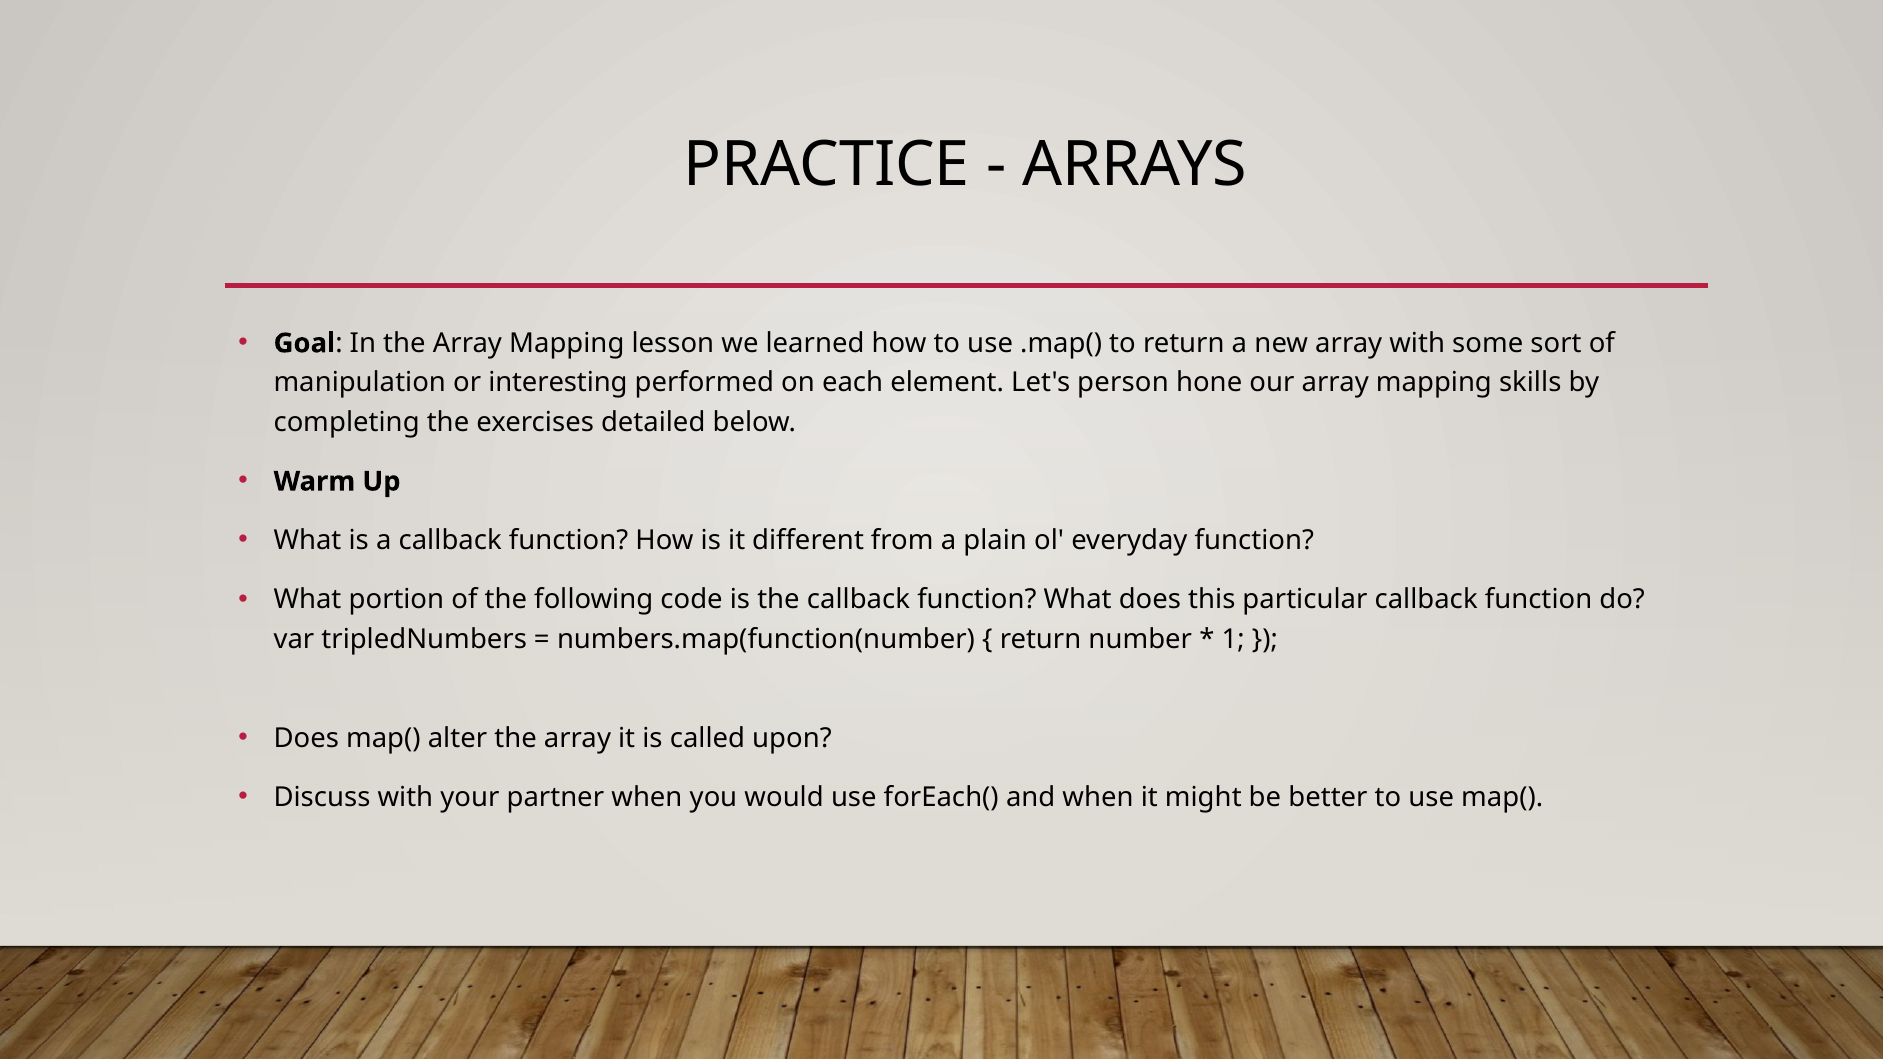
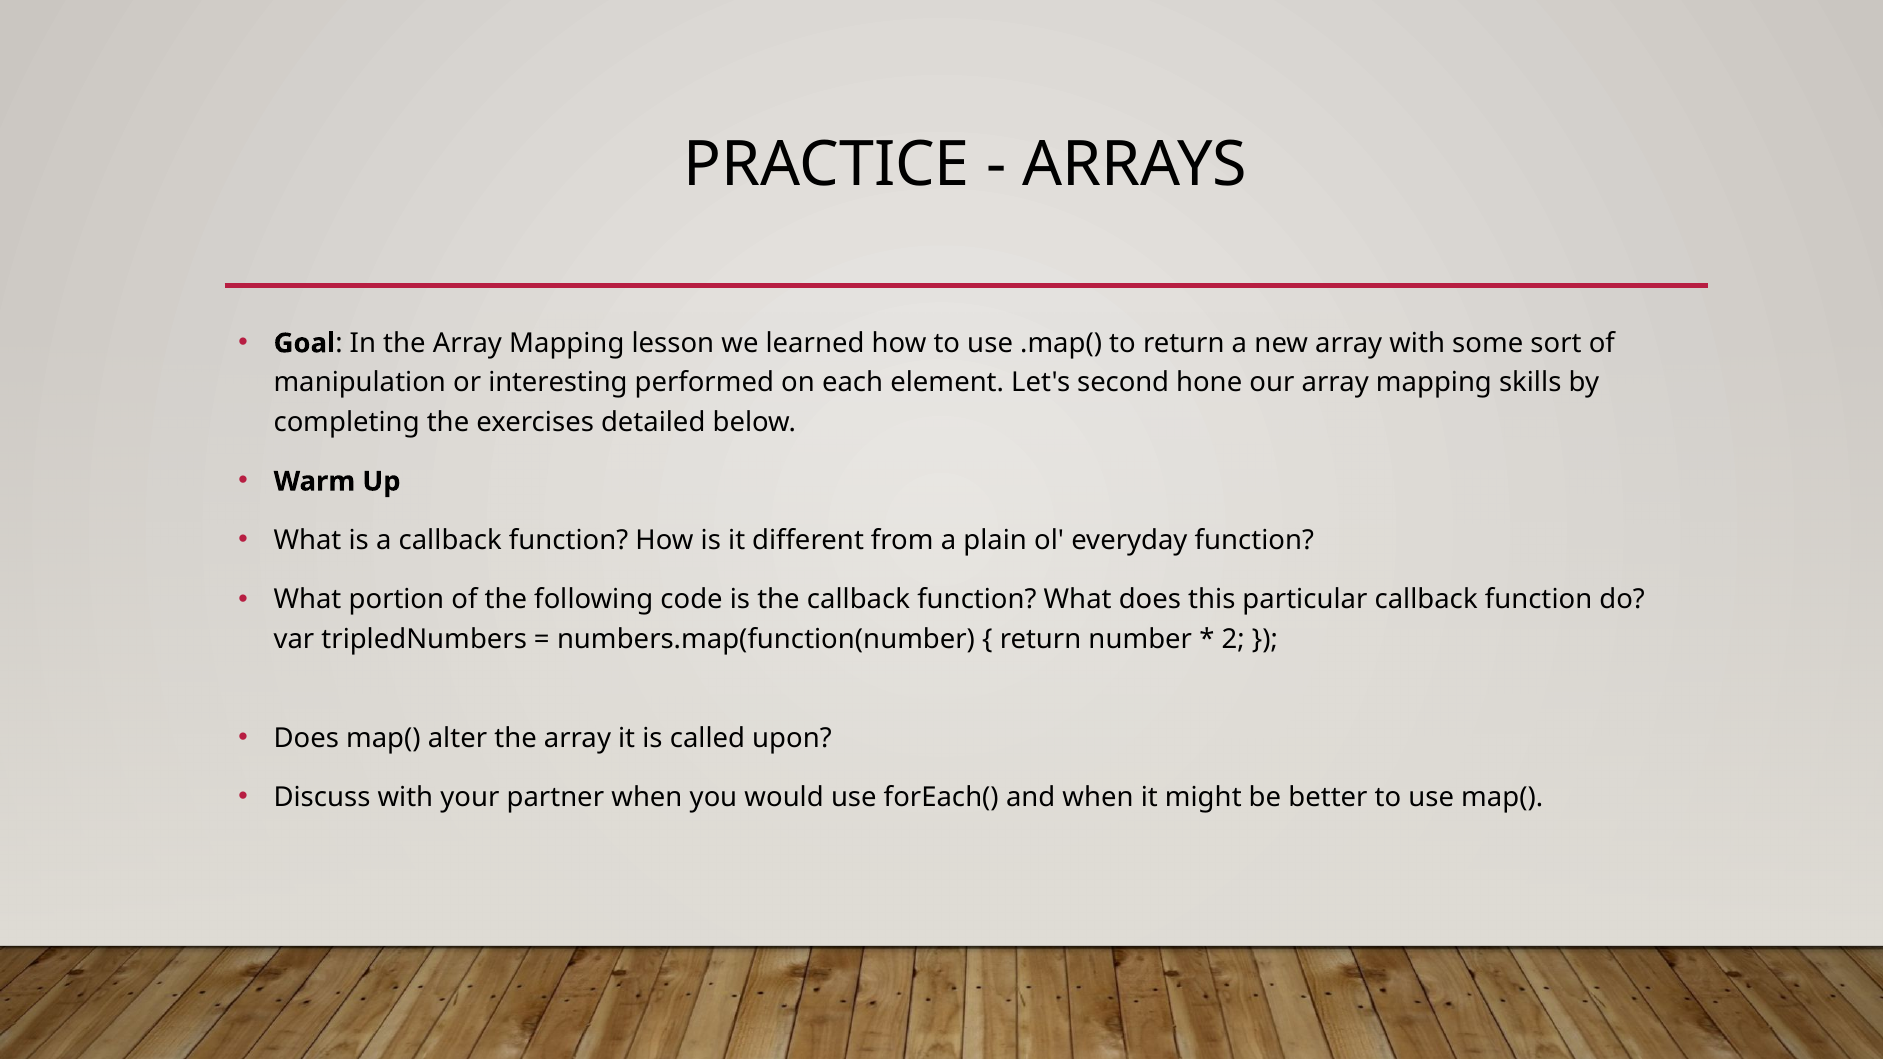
person: person -> second
1: 1 -> 2
